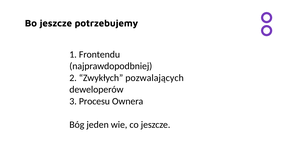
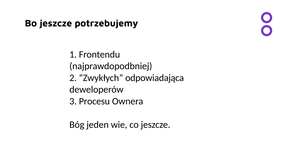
pozwalających: pozwalających -> odpowiadająca
